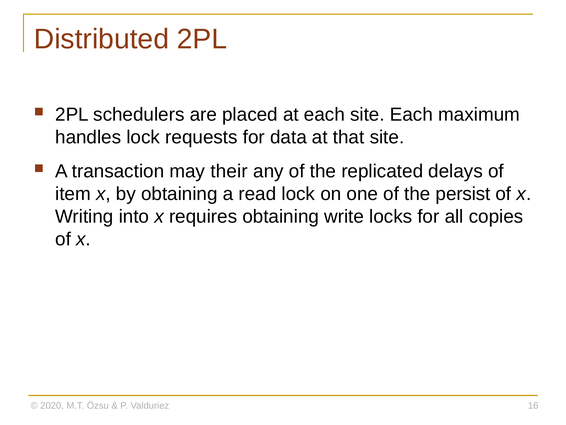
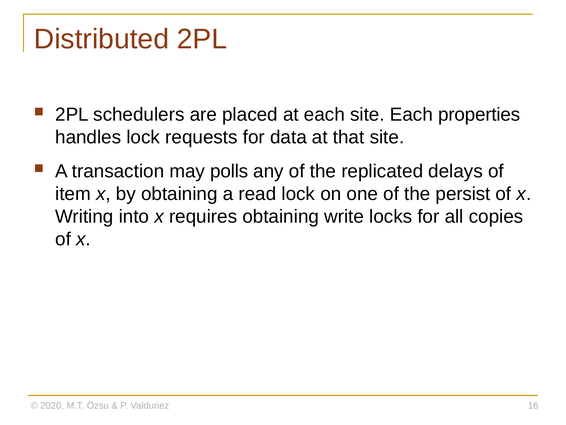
maximum: maximum -> properties
their: their -> polls
